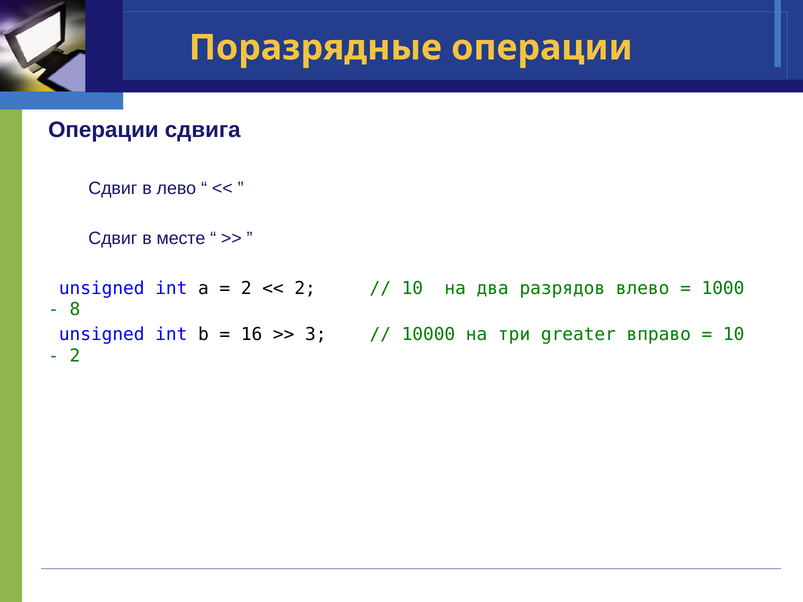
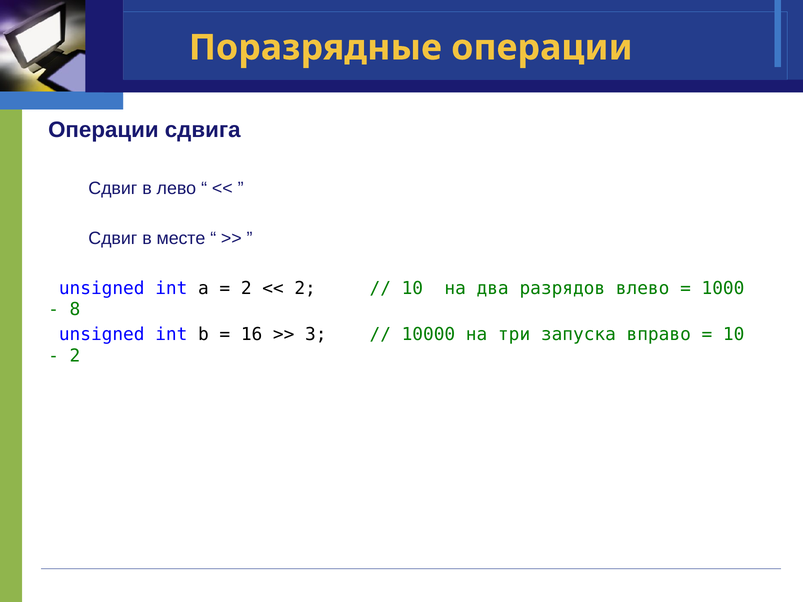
greater: greater -> запуска
